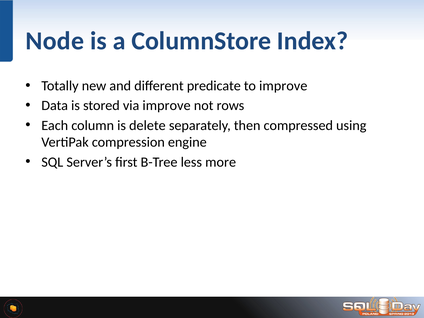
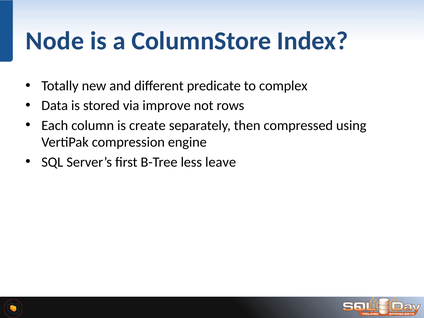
to improve: improve -> complex
delete: delete -> create
more: more -> leave
